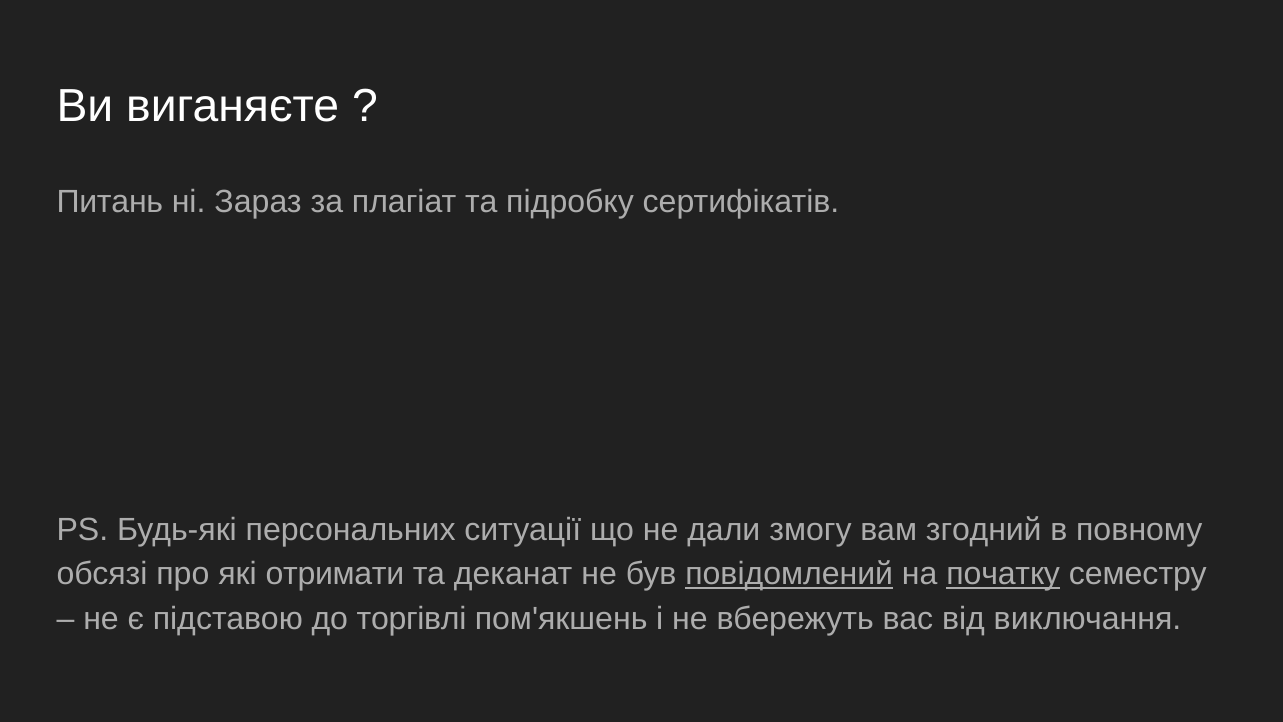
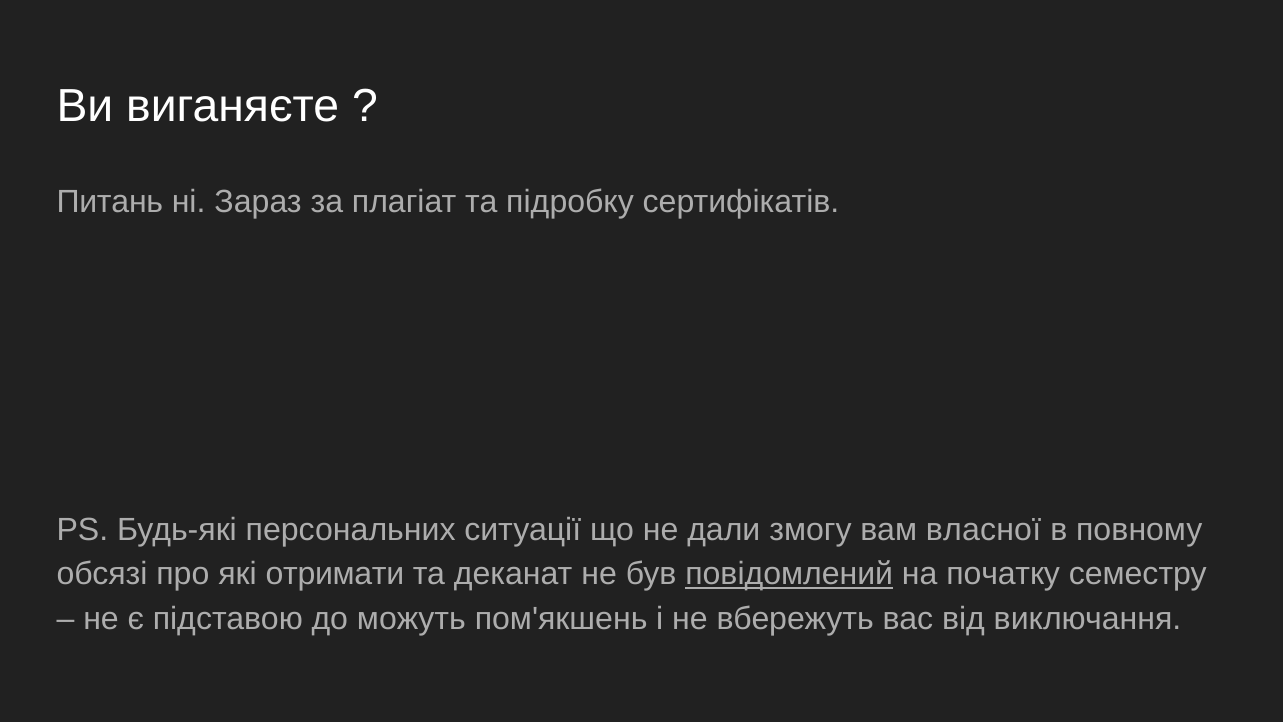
згодний: згодний -> власної
початку underline: present -> none
торгівлі: торгівлі -> можуть
